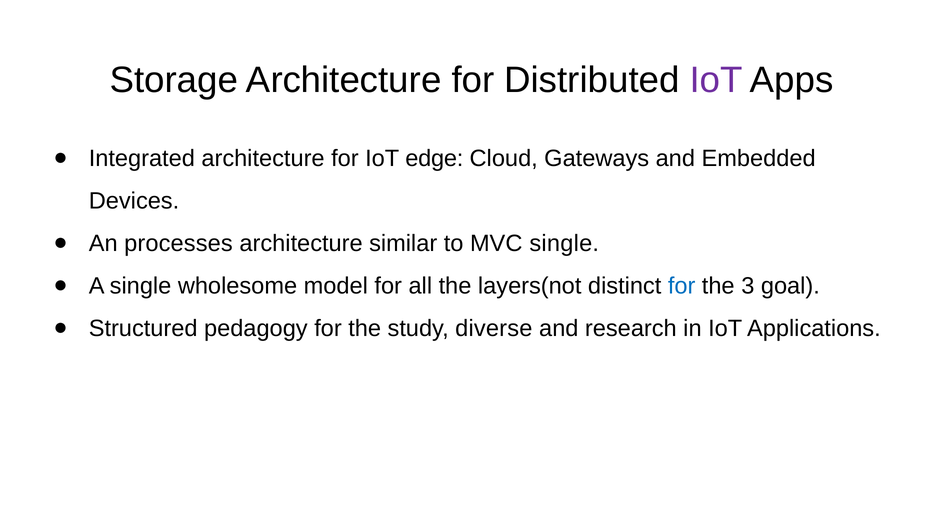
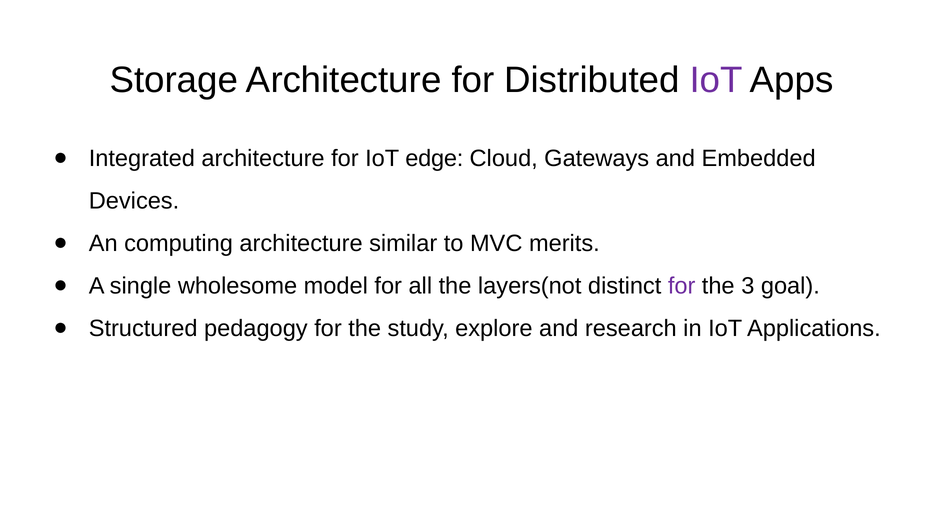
processes: processes -> computing
MVC single: single -> merits
for at (682, 286) colour: blue -> purple
diverse: diverse -> explore
